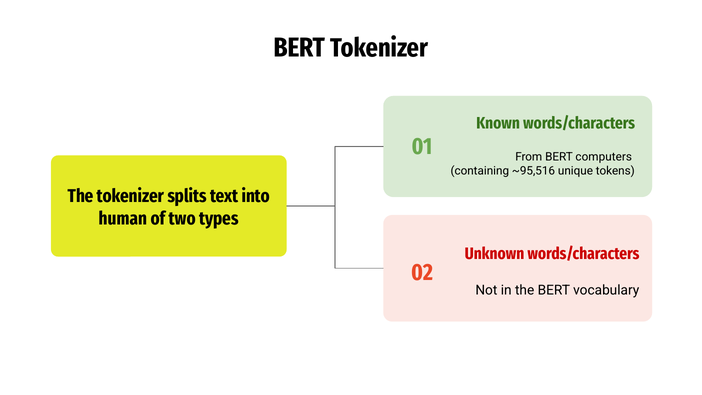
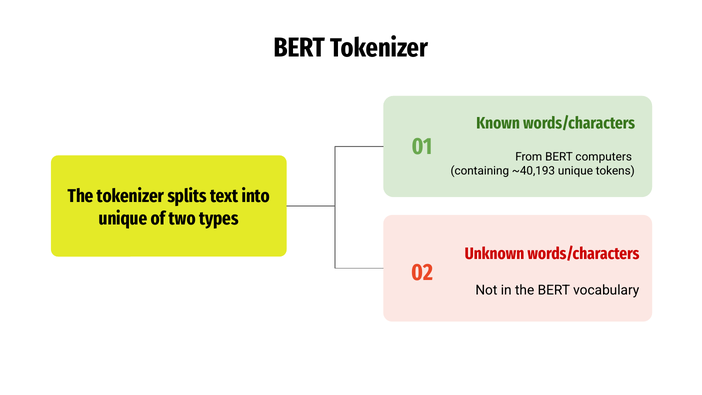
~95,516: ~95,516 -> ~40,193
human at (123, 218): human -> unique
